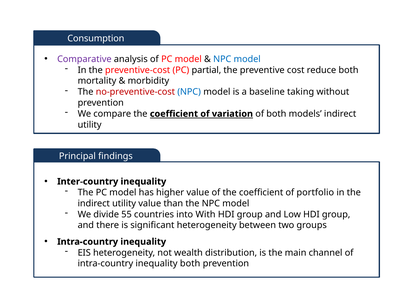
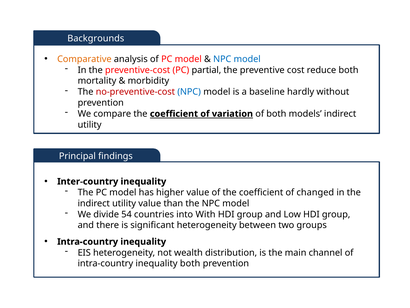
Consumption: Consumption -> Backgrounds
Comparative colour: purple -> orange
taking: taking -> hardly
portfolio: portfolio -> changed
55: 55 -> 54
